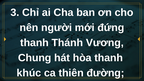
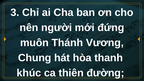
thanh at (34, 43): thanh -> muôn
